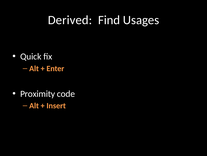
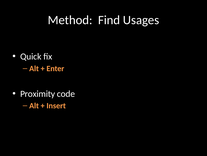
Derived: Derived -> Method
